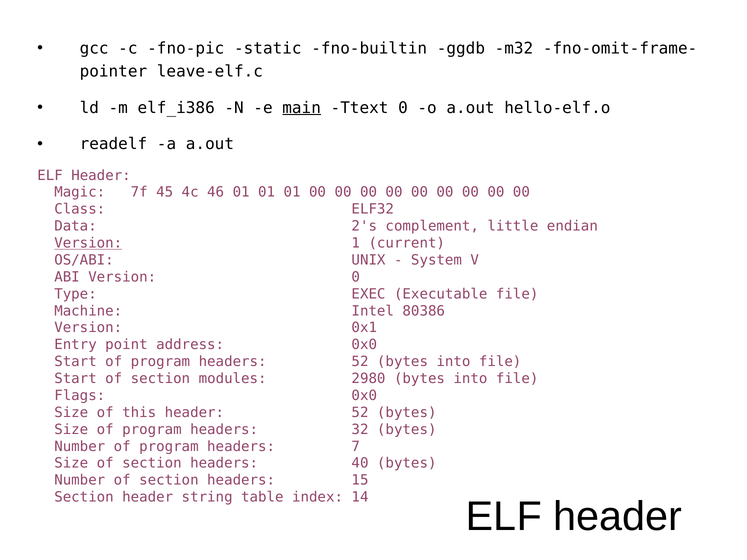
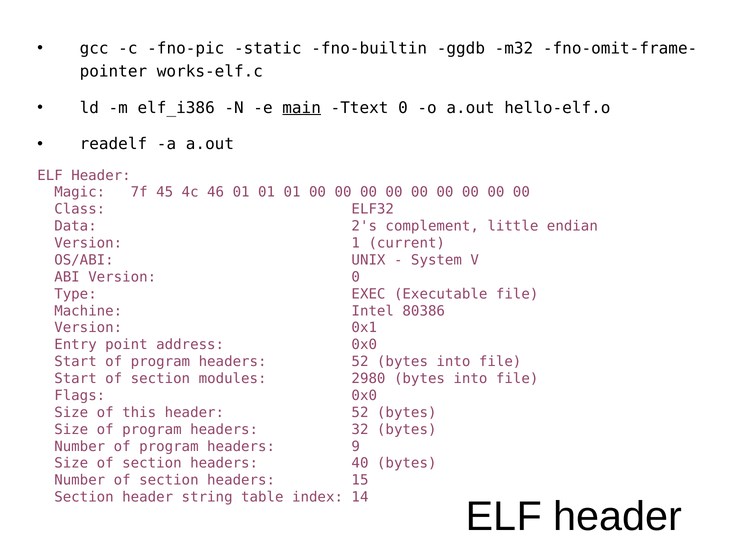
leave-elf.c: leave-elf.c -> works-elf.c
Version at (88, 243) underline: present -> none
7: 7 -> 9
